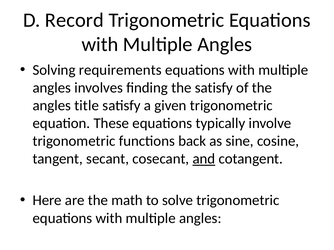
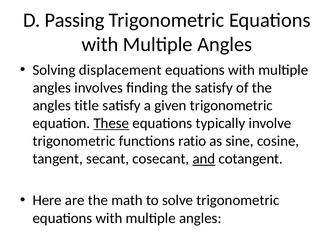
Record: Record -> Passing
requirements: requirements -> displacement
These at (111, 124) underline: none -> present
functions back: back -> ratio
